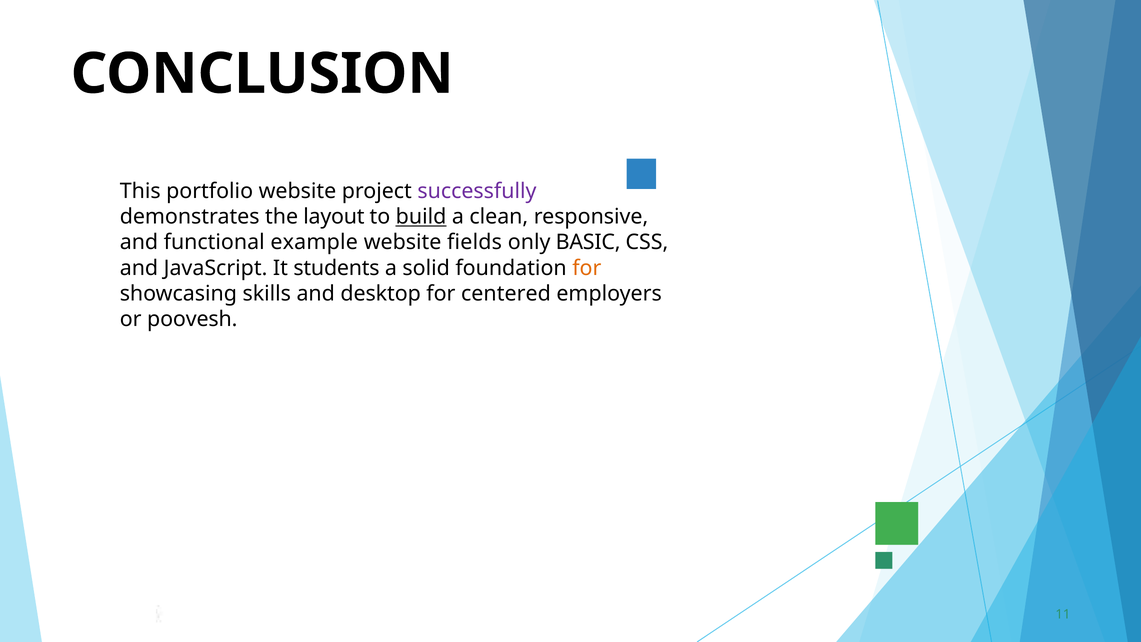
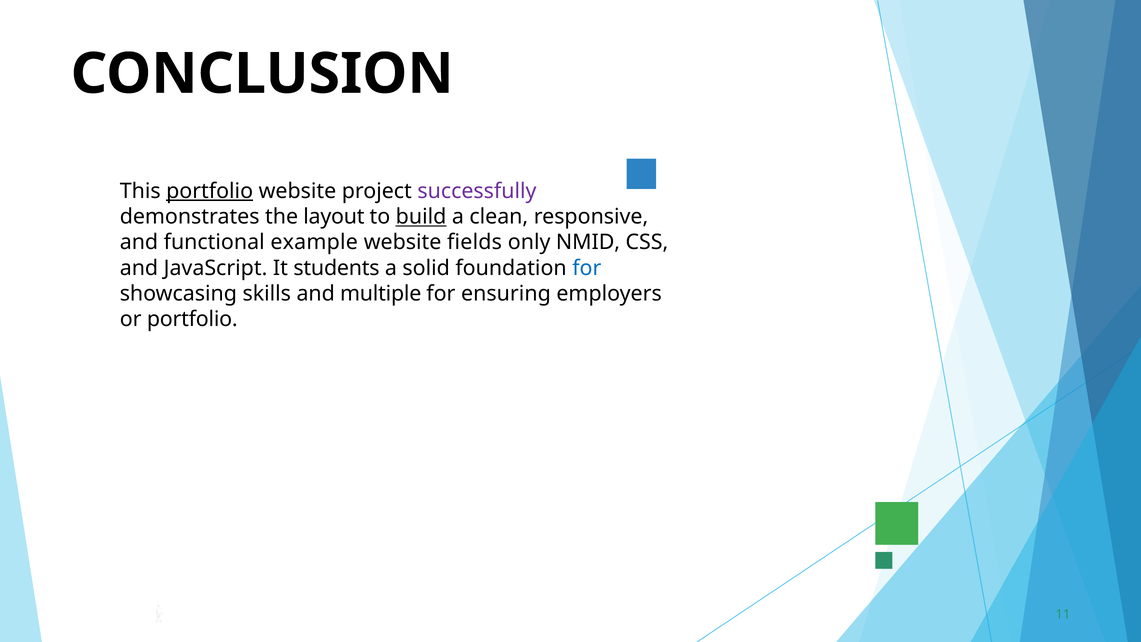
portfolio at (210, 191) underline: none -> present
BASIC: BASIC -> NMID
for at (587, 268) colour: orange -> blue
desktop: desktop -> multiple
centered: centered -> ensuring
or poovesh: poovesh -> portfolio
